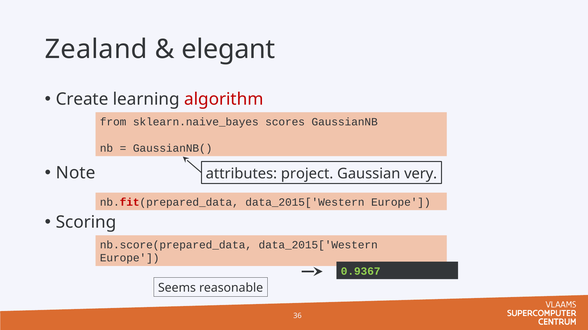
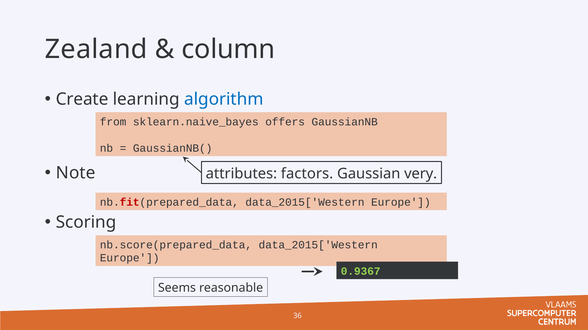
elegant: elegant -> column
algorithm colour: red -> blue
scores: scores -> offers
project: project -> factors
